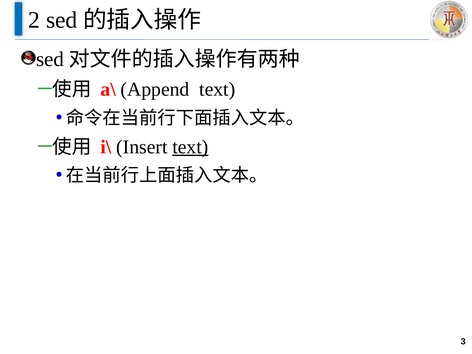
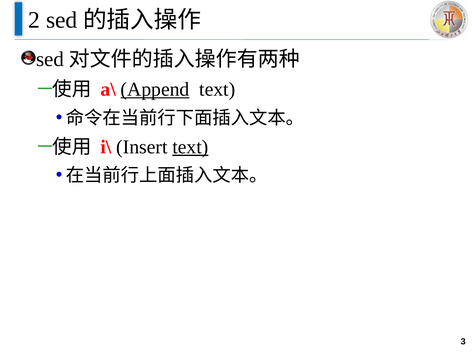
Append underline: none -> present
